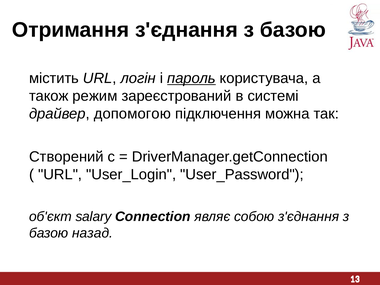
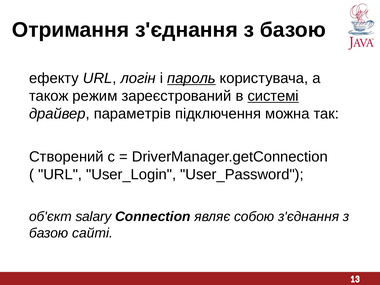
містить: містить -> ефекту
системі underline: none -> present
допомогою: допомогою -> параметрів
назад: назад -> сайті
